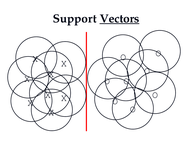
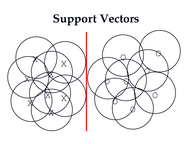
Vectors underline: present -> none
